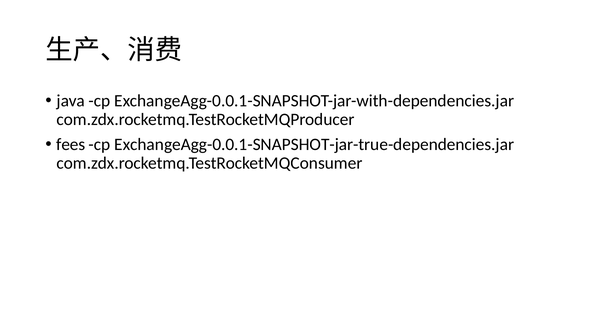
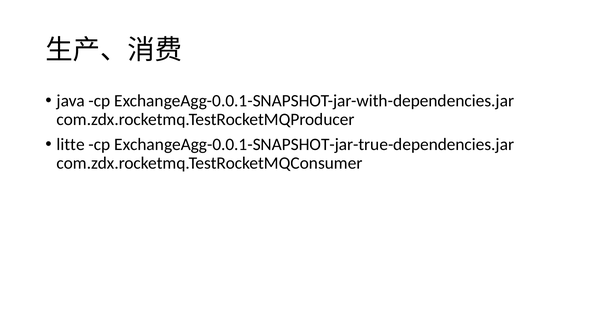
fees: fees -> litte
